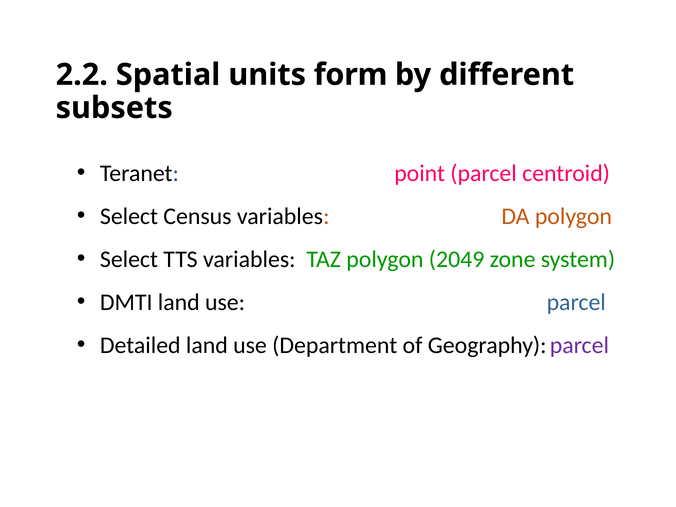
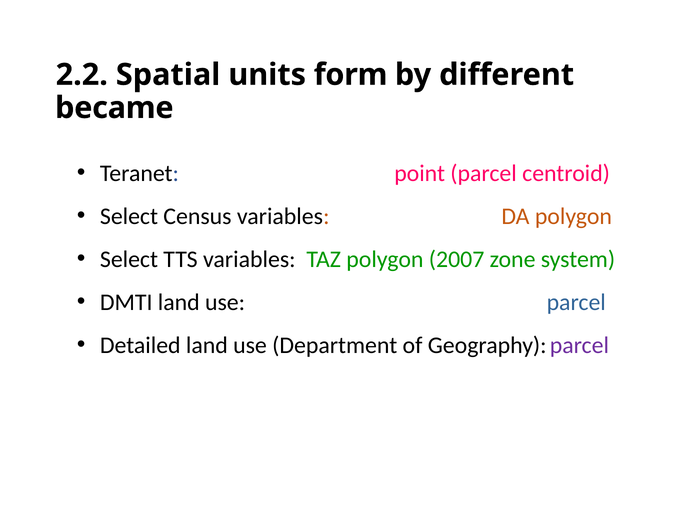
subsets: subsets -> became
2049: 2049 -> 2007
